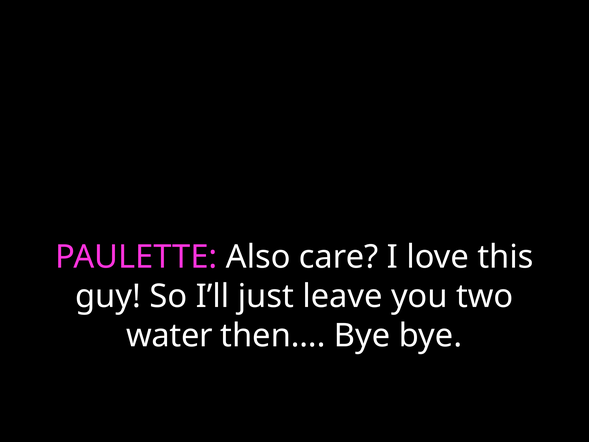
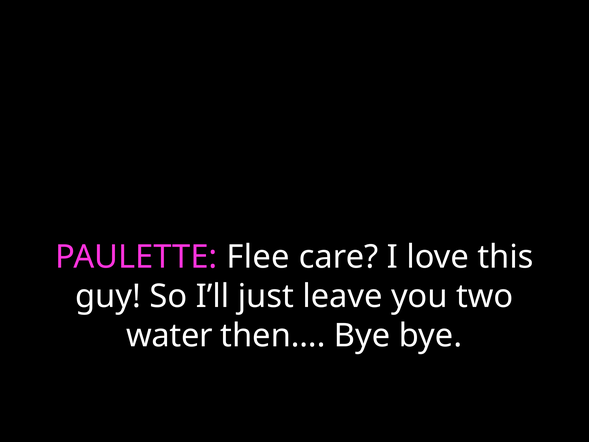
Also: Also -> Flee
